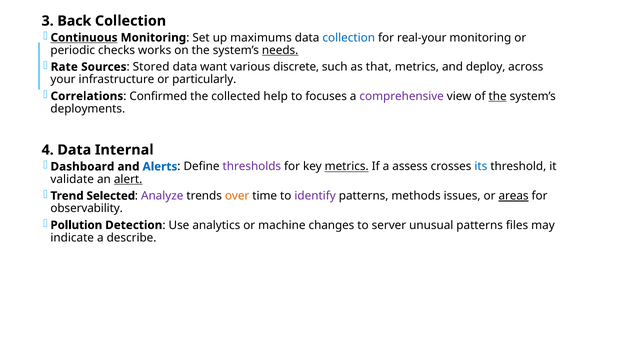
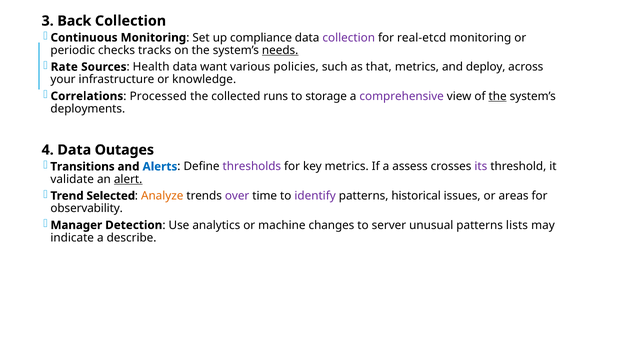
Continuous underline: present -> none
maximums: maximums -> compliance
collection at (349, 38) colour: blue -> purple
real-your: real-your -> real-etcd
works: works -> tracks
Stored: Stored -> Health
discrete: discrete -> policies
particularly: particularly -> knowledge
Confirmed: Confirmed -> Processed
help: help -> runs
focuses: focuses -> storage
Internal: Internal -> Outages
Dashboard: Dashboard -> Transitions
metrics at (347, 166) underline: present -> none
its colour: blue -> purple
Analyze colour: purple -> orange
over colour: orange -> purple
methods: methods -> historical
areas underline: present -> none
Pollution: Pollution -> Manager
files: files -> lists
